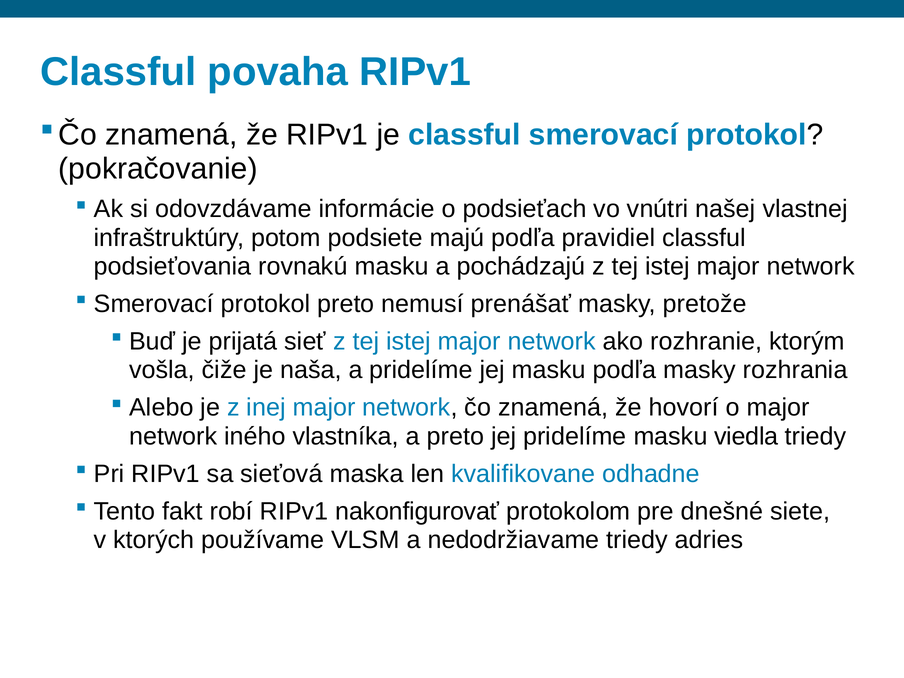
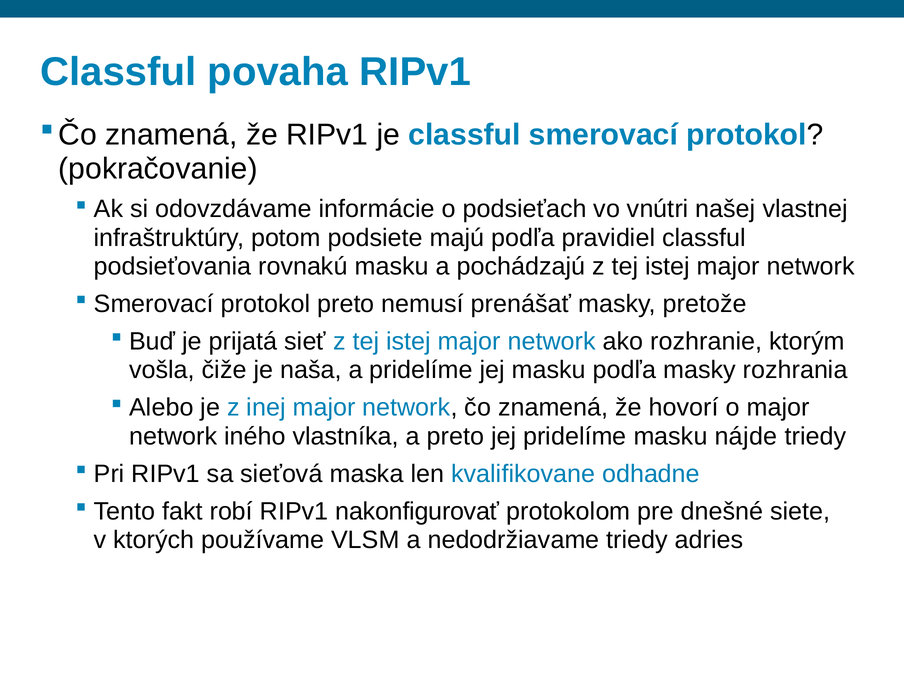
viedla: viedla -> nájde
